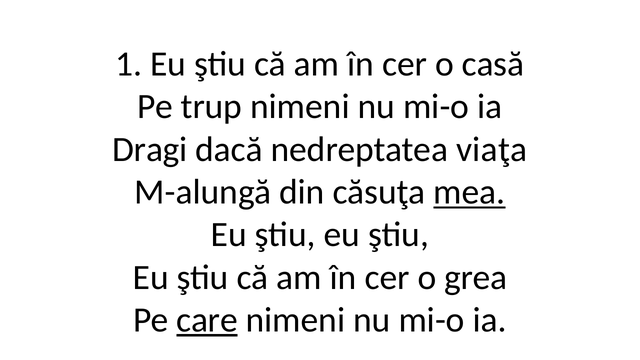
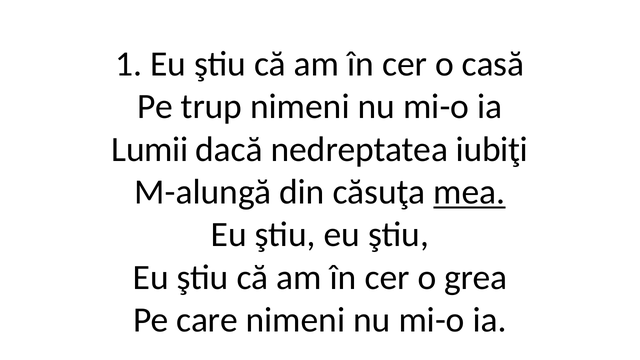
Dragi: Dragi -> Lumii
viaţa: viaţa -> iubiţi
care underline: present -> none
